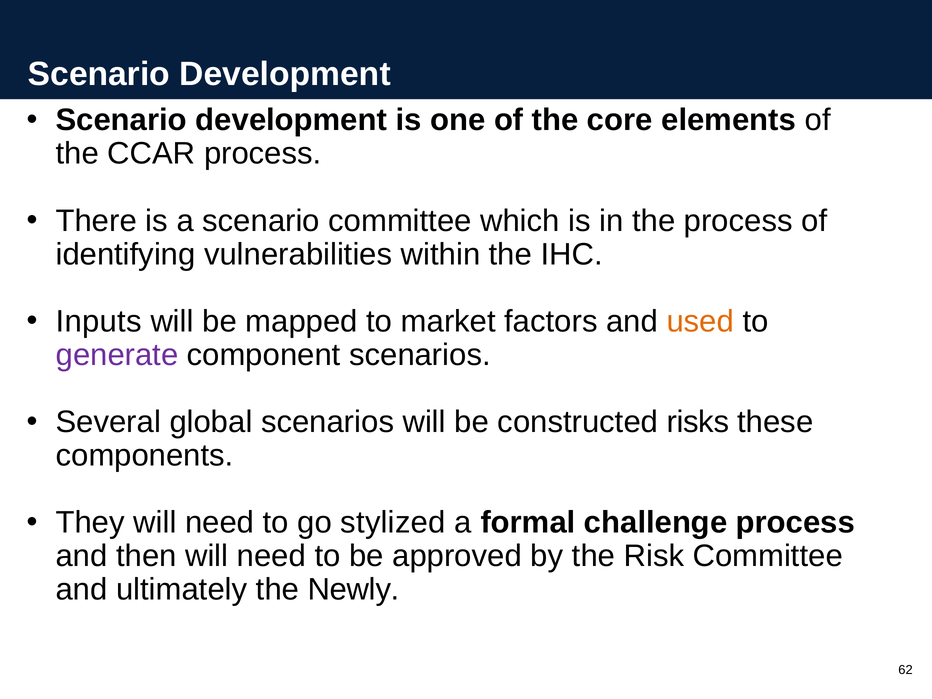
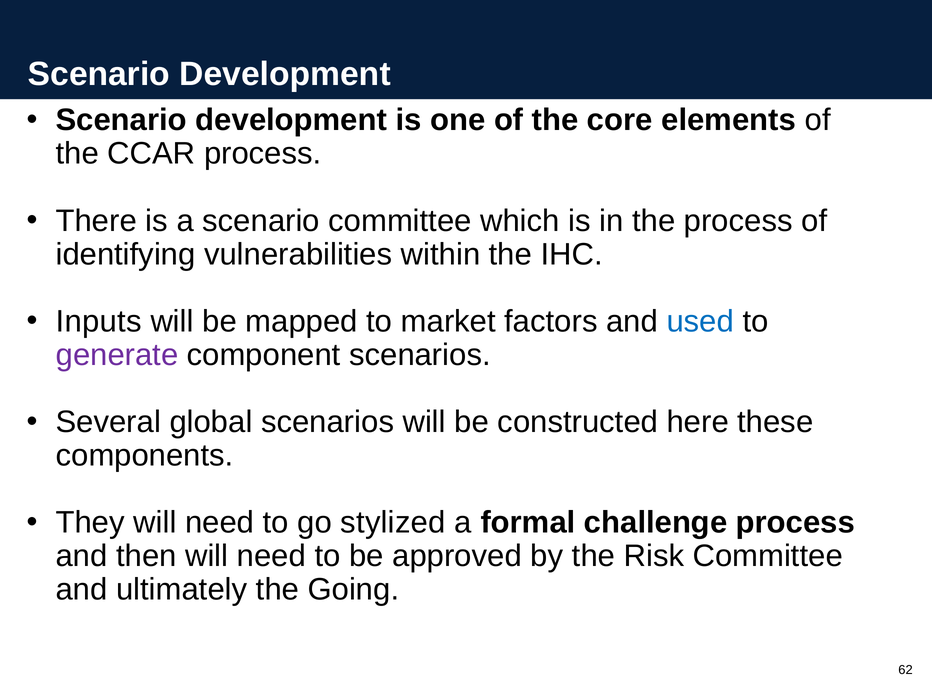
used colour: orange -> blue
risks: risks -> here
Newly: Newly -> Going
